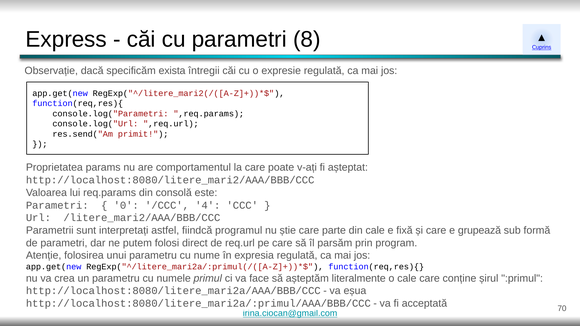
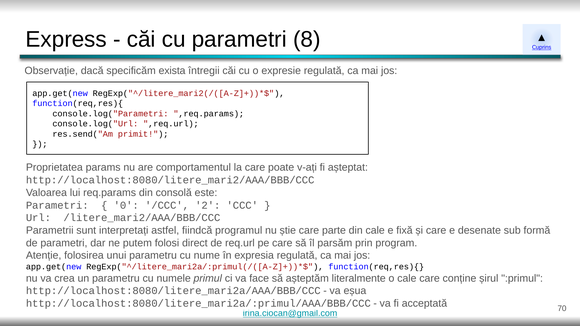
4: 4 -> 2
grupează: grupează -> desenate
